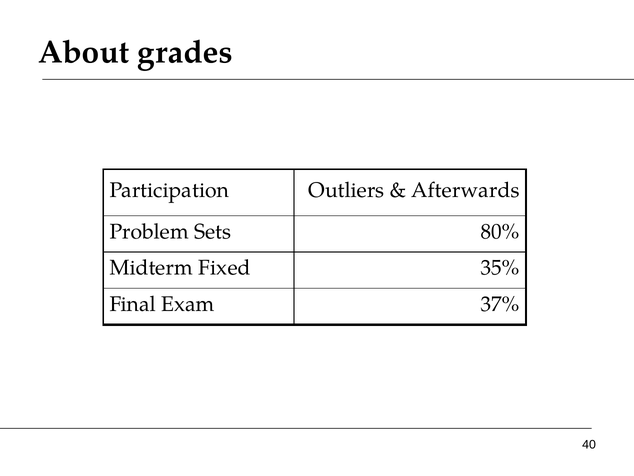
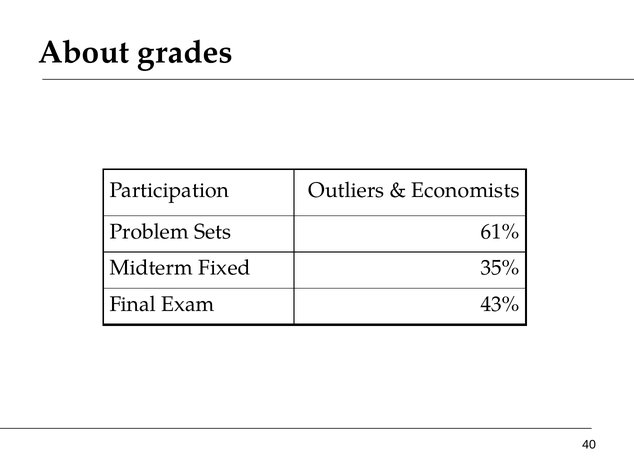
Afterwards: Afterwards -> Economists
80%: 80% -> 61%
37%: 37% -> 43%
